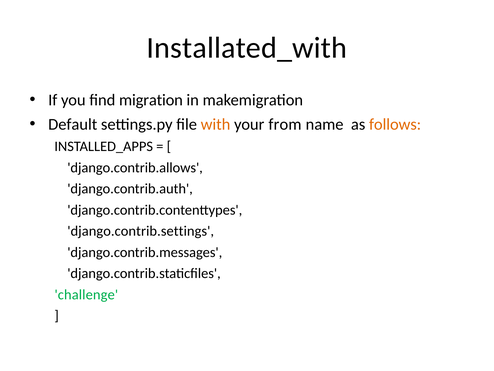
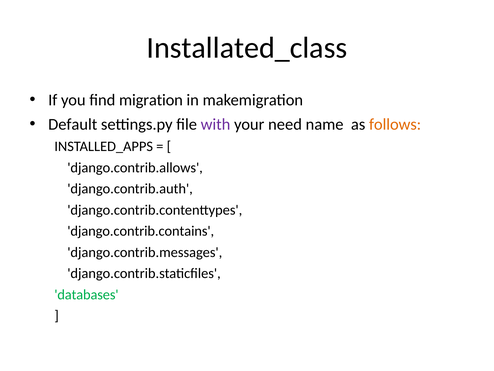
Installated_with: Installated_with -> Installated_class
with colour: orange -> purple
from: from -> need
django.contrib.settings: django.contrib.settings -> django.contrib.contains
challenge: challenge -> databases
